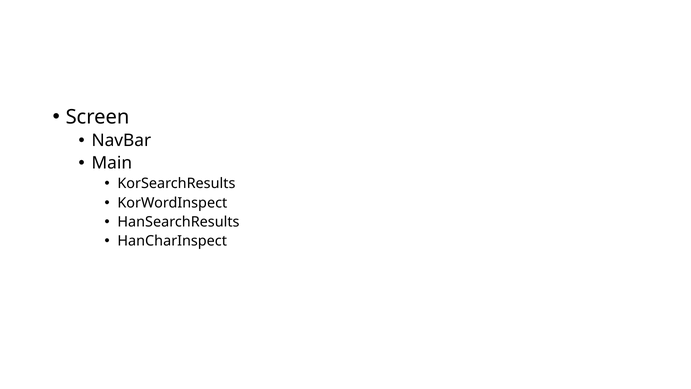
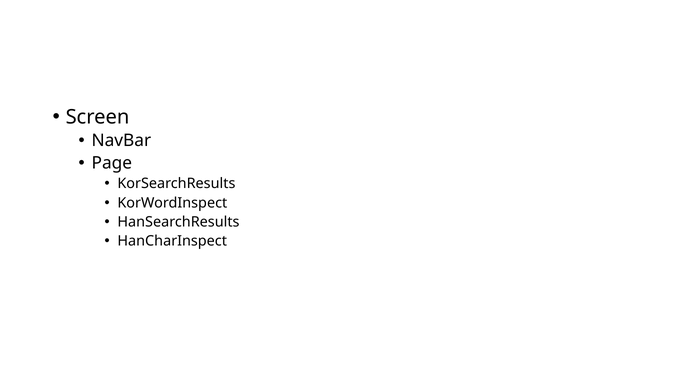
Main: Main -> Page
